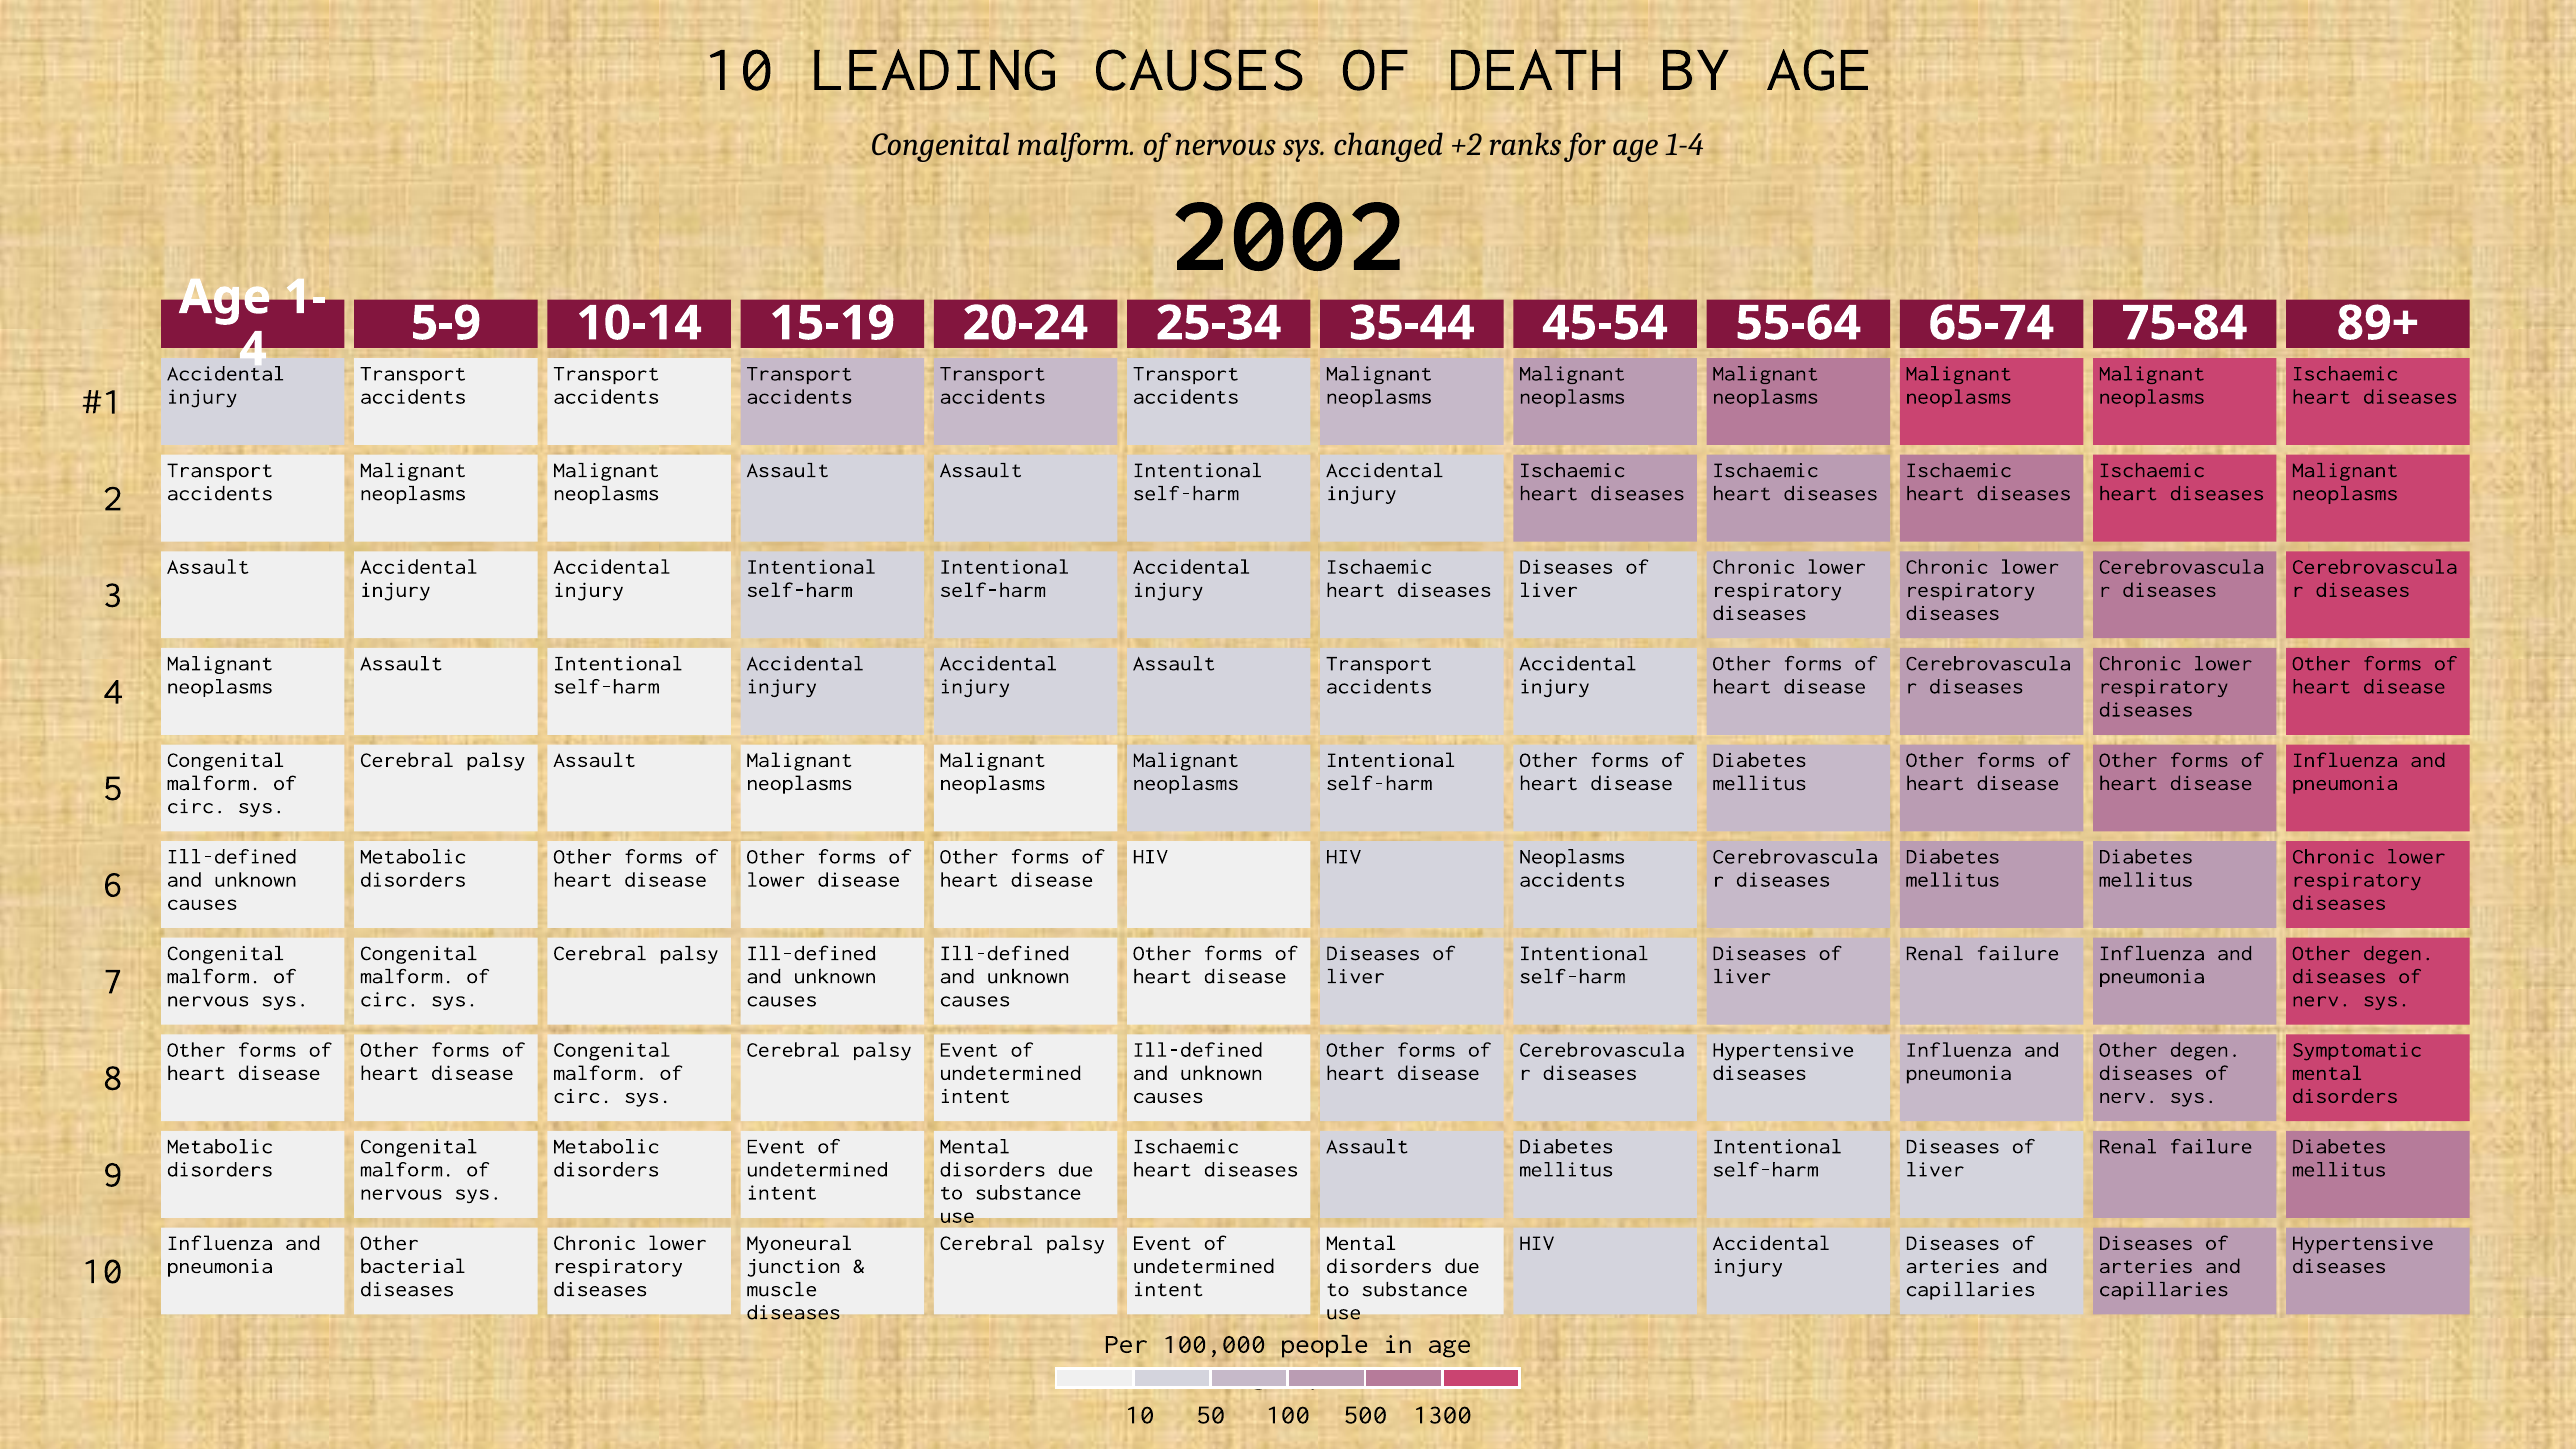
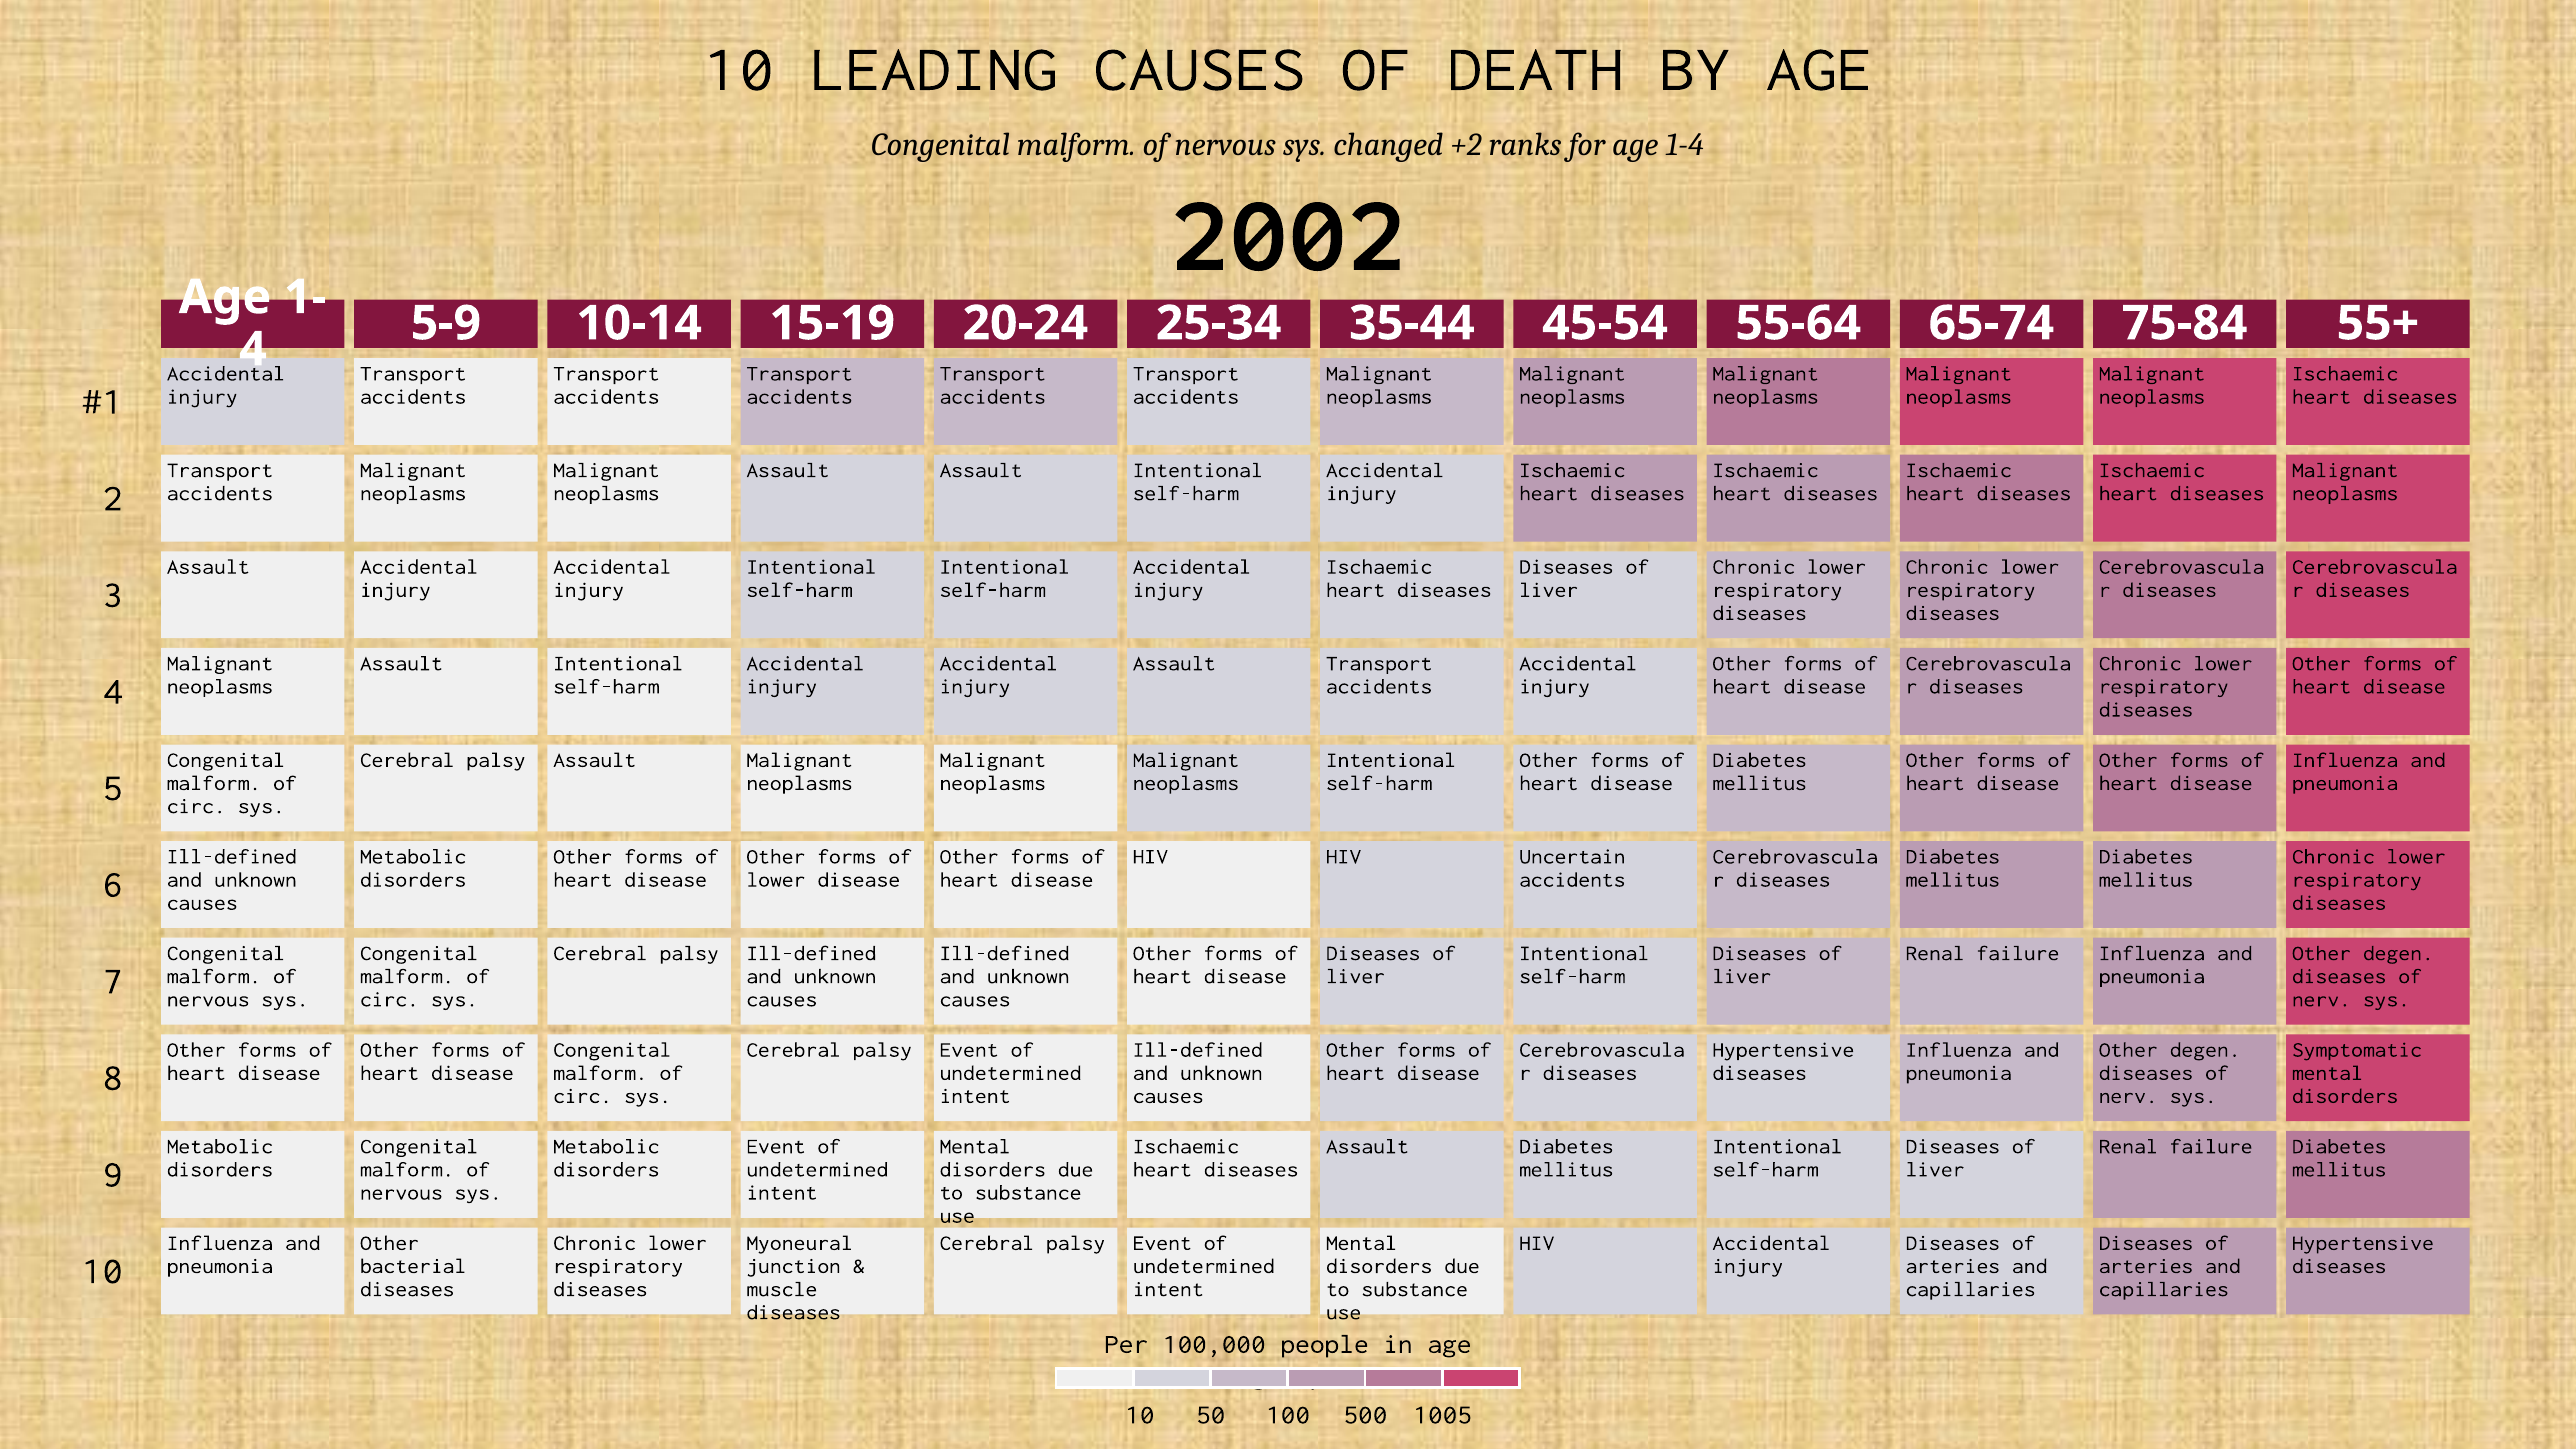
89+: 89+ -> 55+
Neoplasms at (1572, 856): Neoplasms -> Uncertain
1300: 1300 -> 1005
